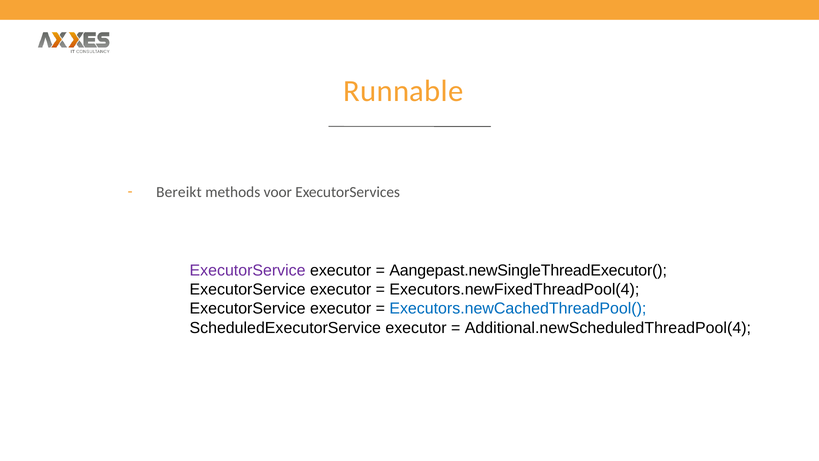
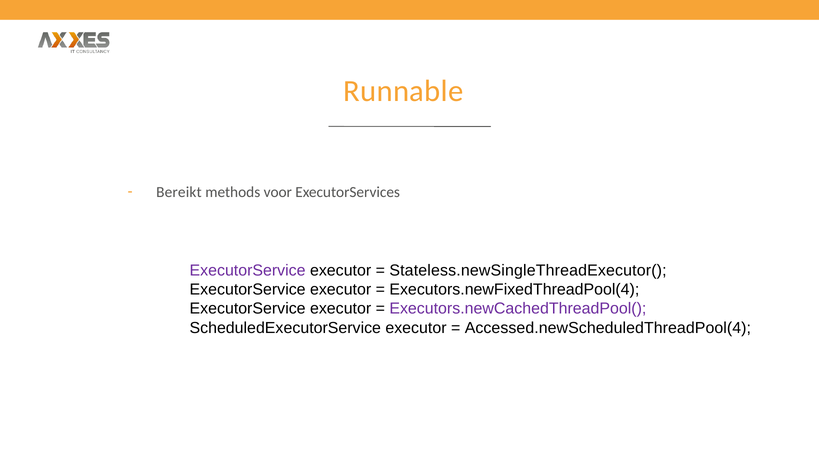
Aangepast.newSingleThreadExecutor(: Aangepast.newSingleThreadExecutor( -> Stateless.newSingleThreadExecutor(
Executors.newCachedThreadPool( colour: blue -> purple
Additional.newScheduledThreadPool(4: Additional.newScheduledThreadPool(4 -> Accessed.newScheduledThreadPool(4
